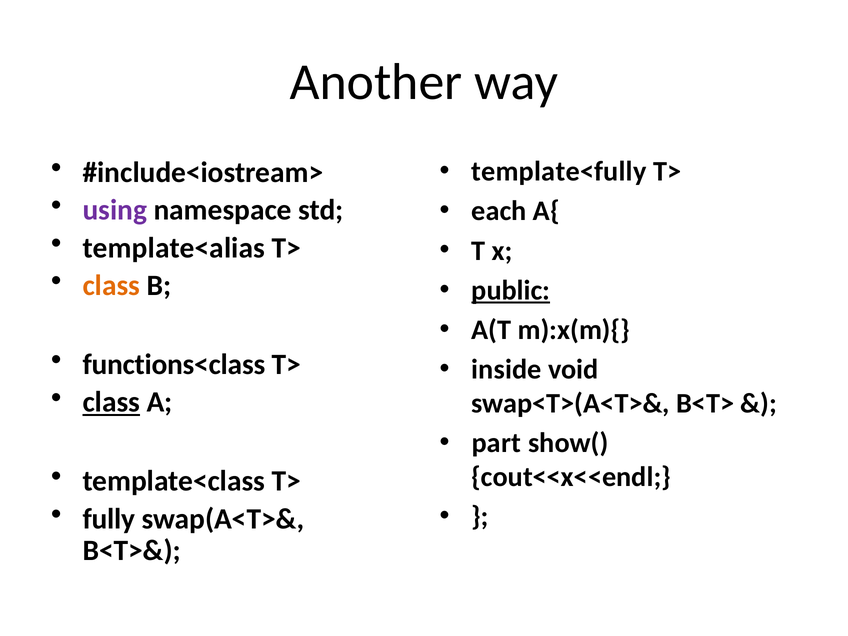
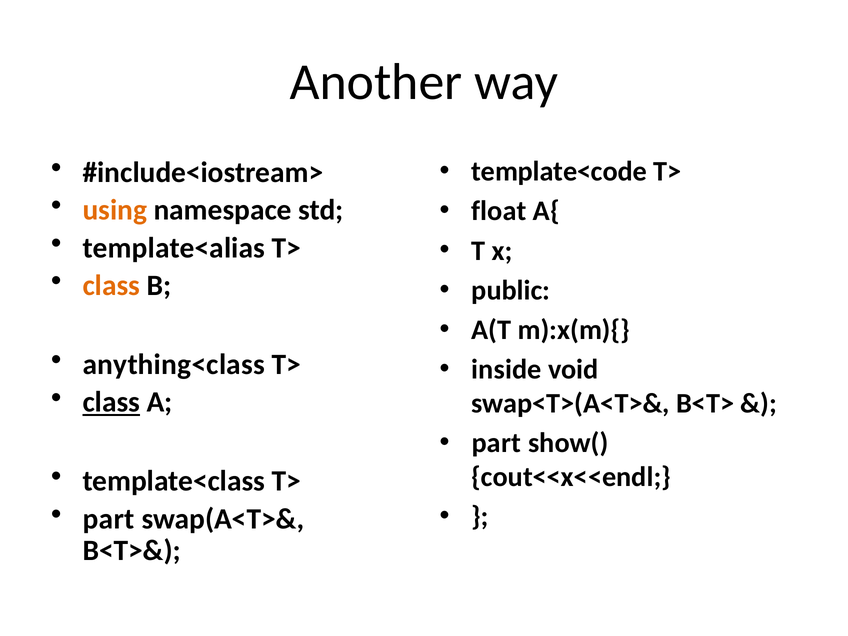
template<fully: template<fully -> template<code
using colour: purple -> orange
each: each -> float
public underline: present -> none
functions<class: functions<class -> anything<class
fully at (109, 519): fully -> part
